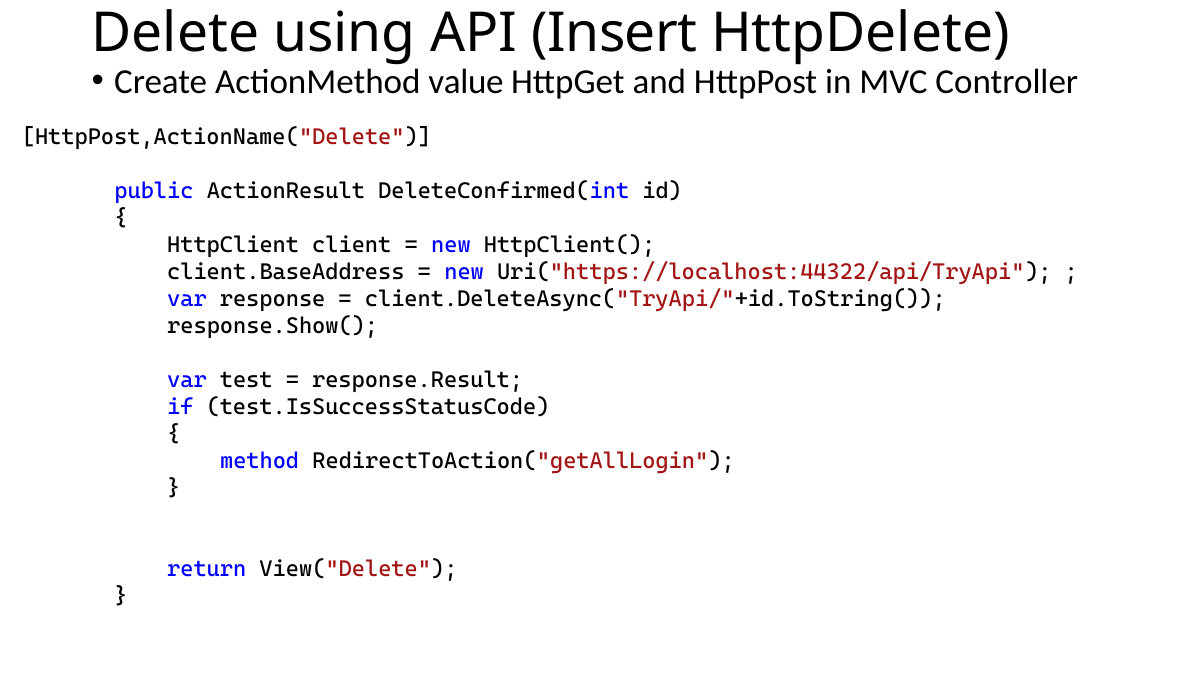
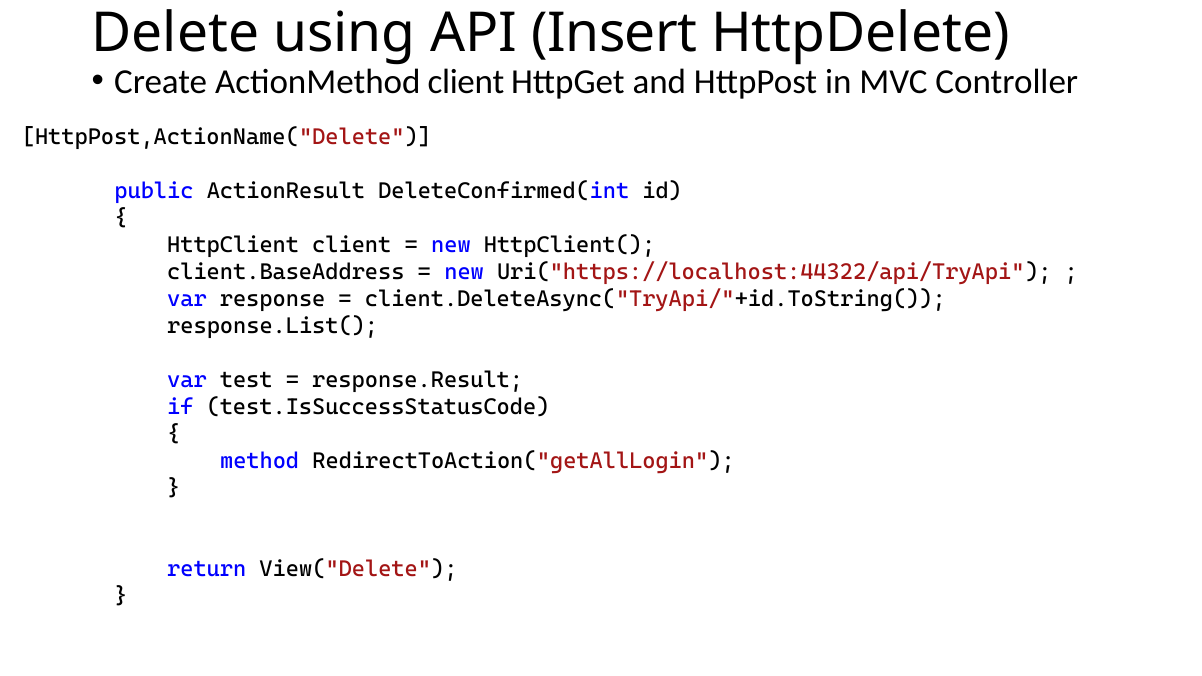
ActionMethod value: value -> client
response.Show(: response.Show( -> response.List(
